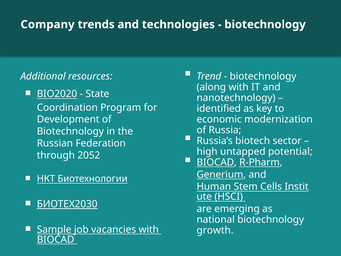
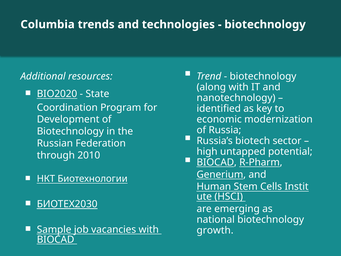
Company: Company -> Columbia
2052: 2052 -> 2010
